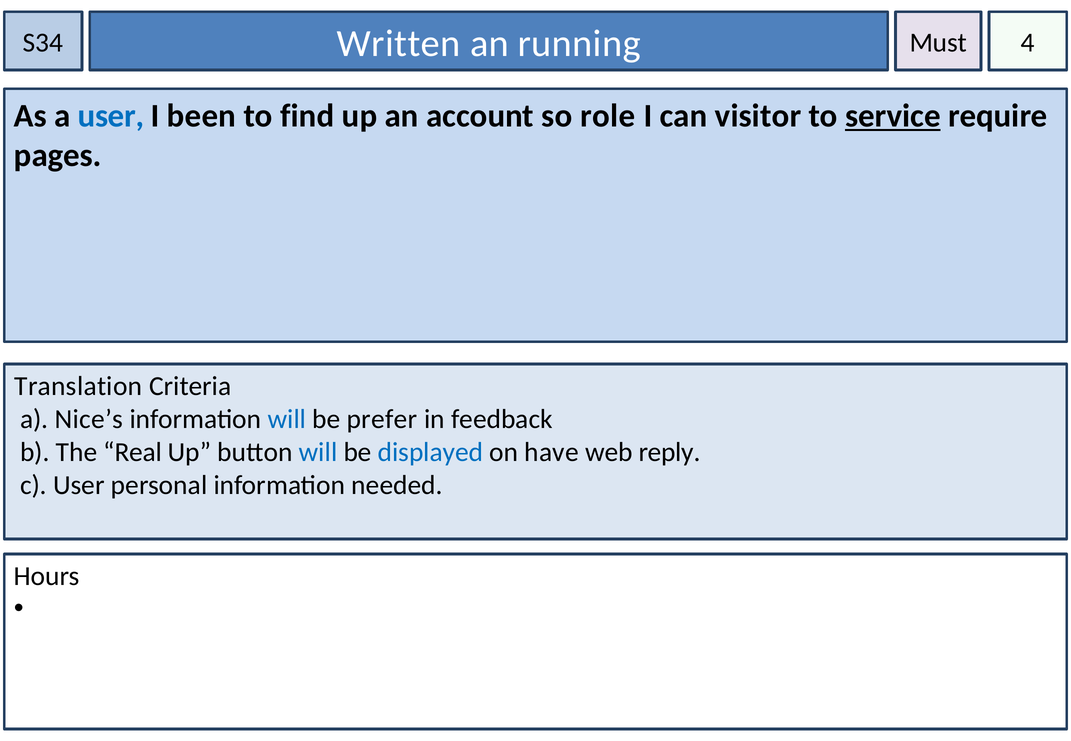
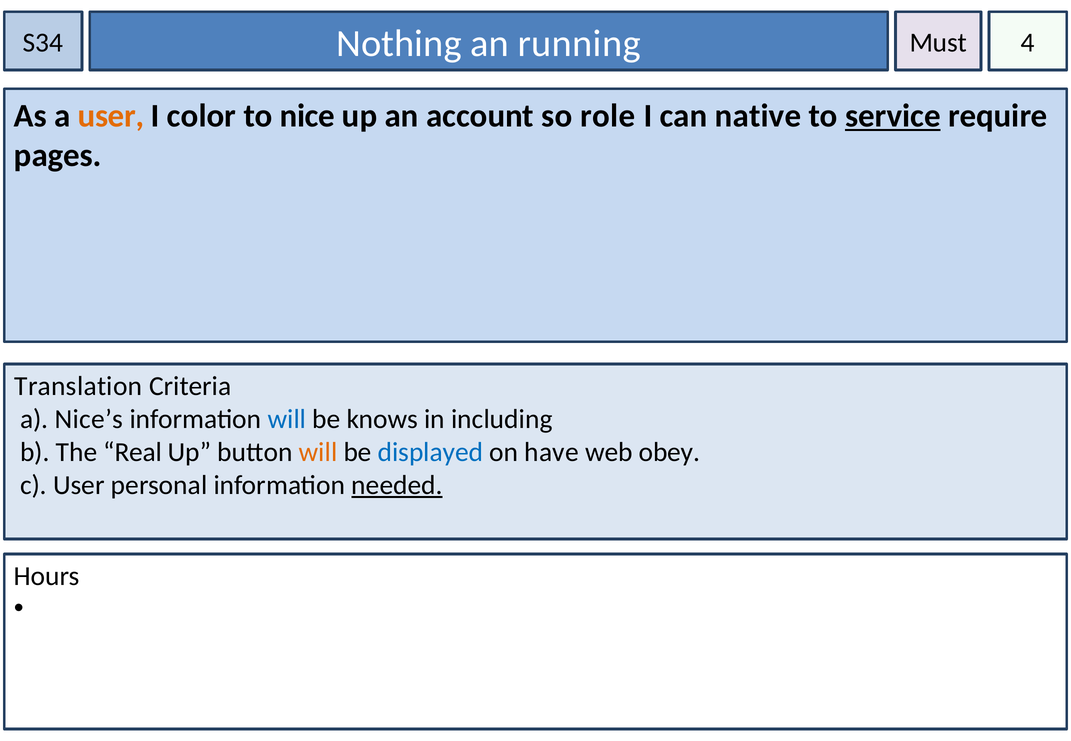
Written: Written -> Nothing
user at (111, 116) colour: blue -> orange
been: been -> color
find: find -> nice
visitor: visitor -> native
prefer: prefer -> knows
feedback: feedback -> including
will at (318, 453) colour: blue -> orange
reply: reply -> obey
needed underline: none -> present
